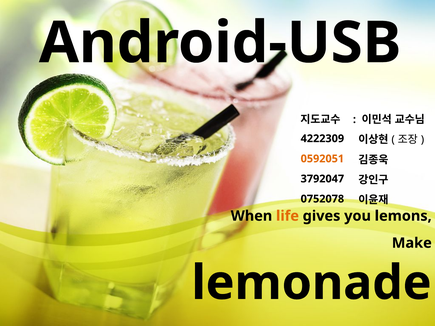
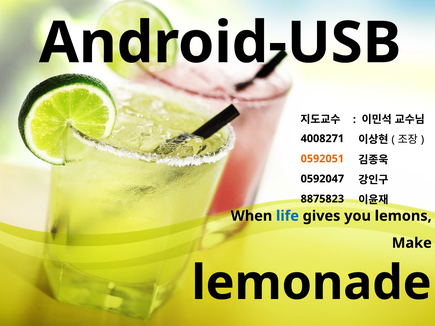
4222309: 4222309 -> 4008271
3792047: 3792047 -> 0592047
0752078: 0752078 -> 8875823
life colour: orange -> blue
